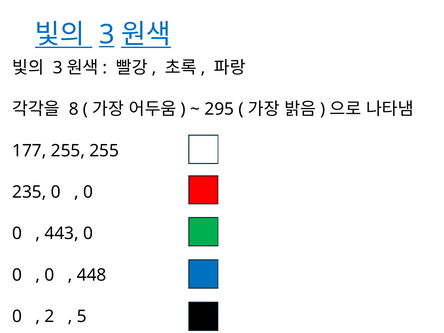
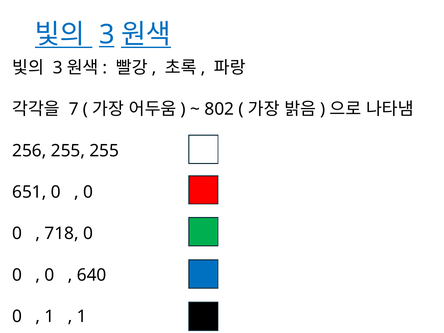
8: 8 -> 7
295: 295 -> 802
177: 177 -> 256
235: 235 -> 651
443: 443 -> 718
448: 448 -> 640
2 at (49, 316): 2 -> 1
5 at (82, 316): 5 -> 1
